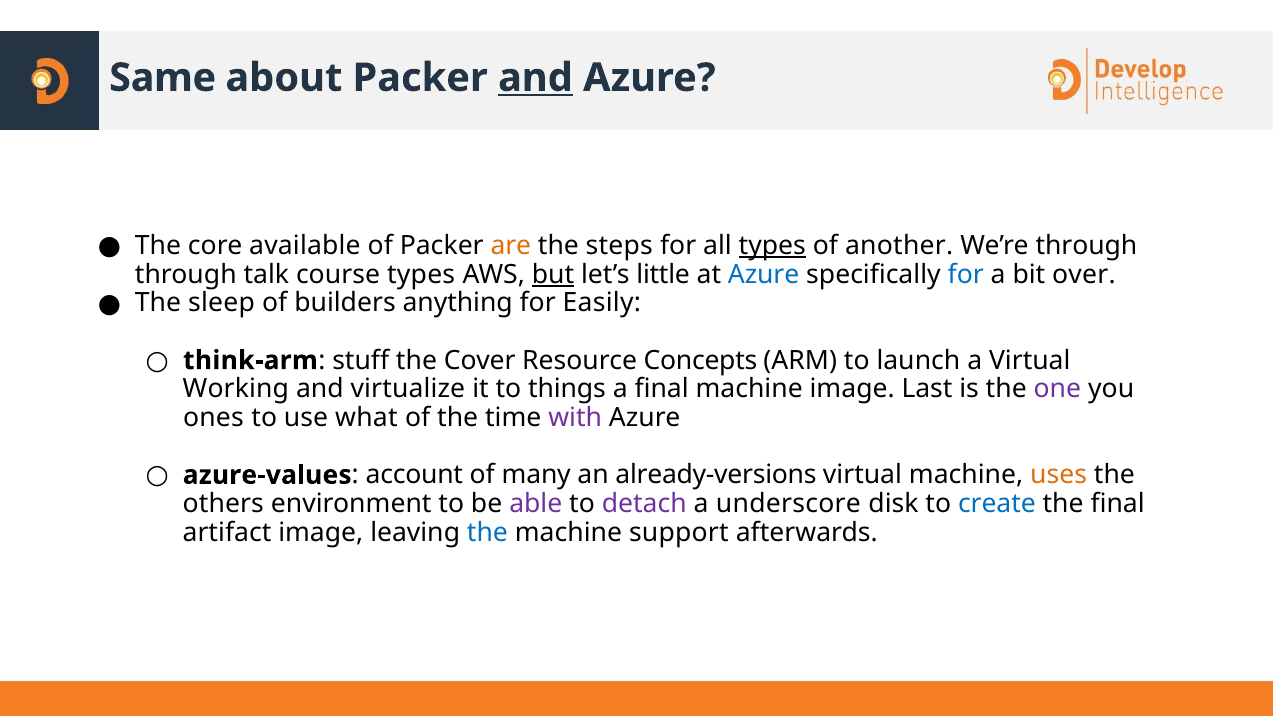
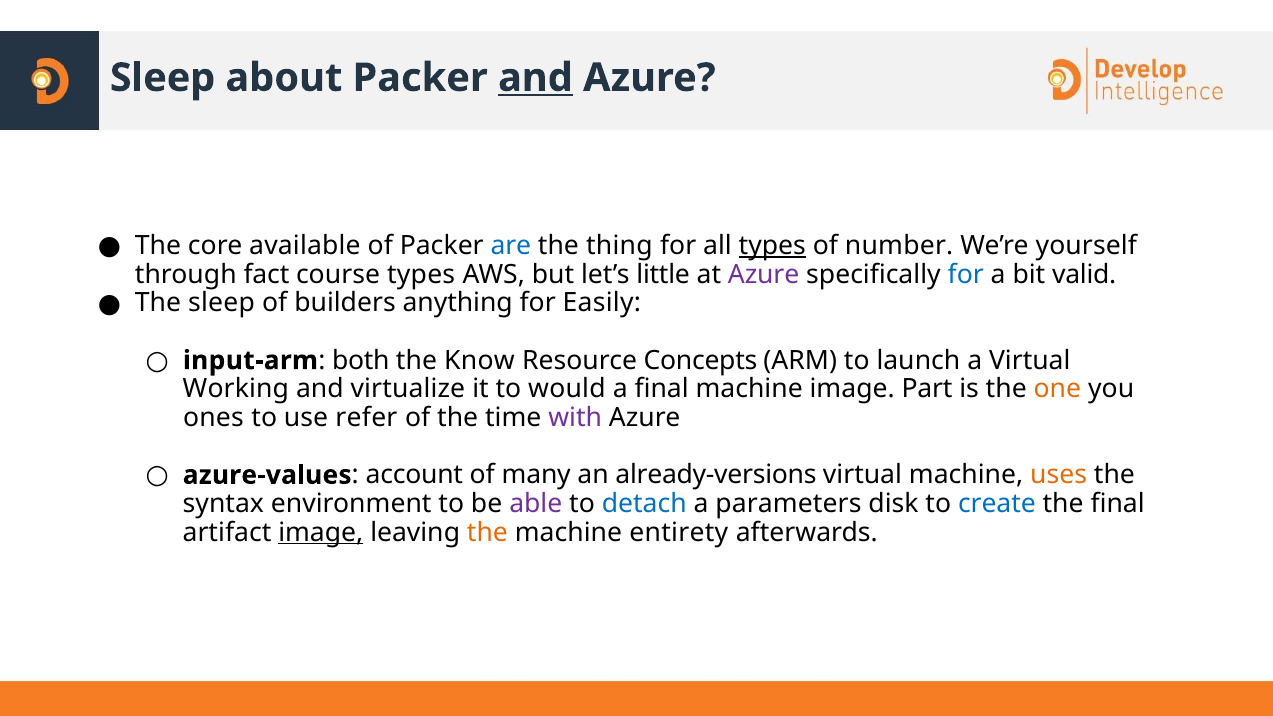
Same at (163, 78): Same -> Sleep
are colour: orange -> blue
steps: steps -> thing
another: another -> number
We’re through: through -> yourself
talk: talk -> fact
but underline: present -> none
Azure at (764, 275) colour: blue -> purple
over: over -> valid
think-arm: think-arm -> input-arm
stuff: stuff -> both
Cover: Cover -> Know
things: things -> would
Last: Last -> Part
one colour: purple -> orange
what: what -> refer
others: others -> syntax
detach colour: purple -> blue
underscore: underscore -> parameters
image at (321, 532) underline: none -> present
the at (487, 532) colour: blue -> orange
support: support -> entirety
